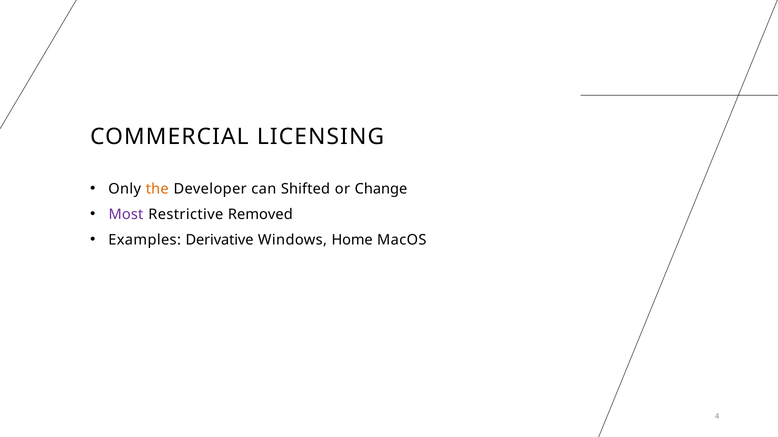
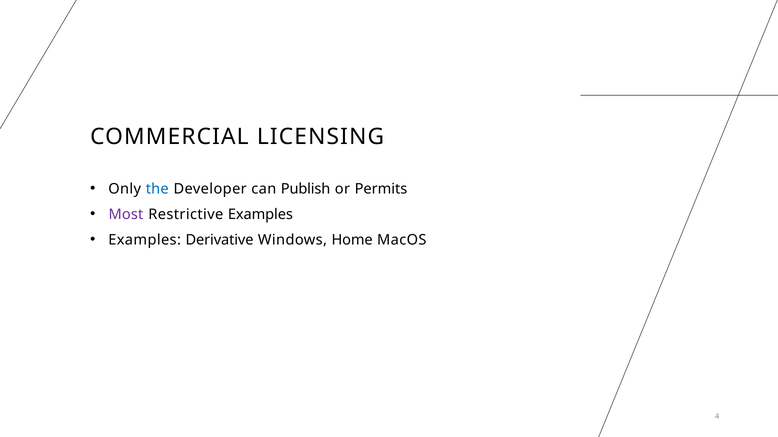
the colour: orange -> blue
Shifted: Shifted -> Publish
Change: Change -> Permits
Restrictive Removed: Removed -> Examples
